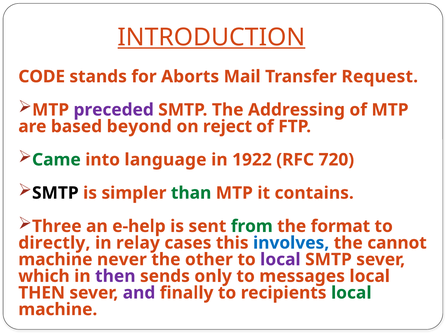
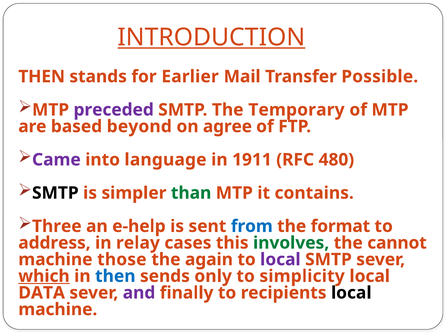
CODE at (42, 77): CODE -> THEN
Aborts: Aborts -> Earlier
Request: Request -> Possible
Addressing: Addressing -> Temporary
reject: reject -> agree
Came colour: green -> purple
1922: 1922 -> 1911
720: 720 -> 480
from colour: green -> blue
directly: directly -> address
involves colour: blue -> green
never: never -> those
other: other -> again
which underline: none -> present
then at (115, 277) colour: purple -> blue
messages: messages -> simplicity
THEN at (42, 293): THEN -> DATA
local at (351, 293) colour: green -> black
